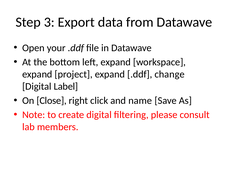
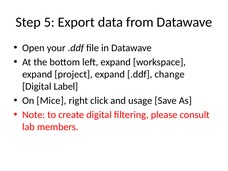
3: 3 -> 5
Close: Close -> Mice
name: name -> usage
